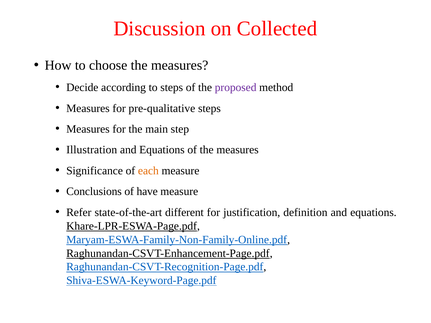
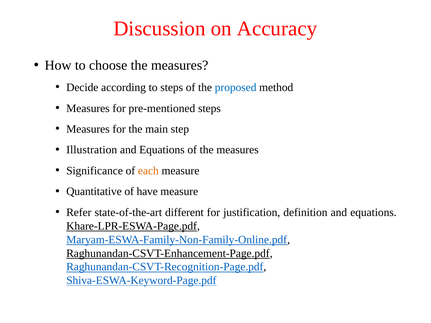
Collected: Collected -> Accuracy
proposed colour: purple -> blue
pre-qualitative: pre-qualitative -> pre-mentioned
Conclusions: Conclusions -> Quantitative
